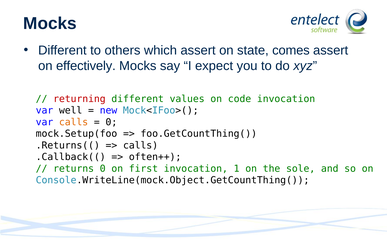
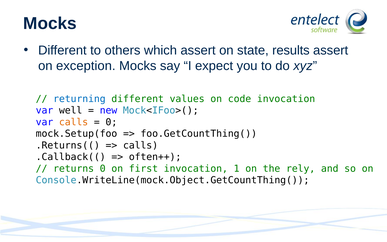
comes: comes -> results
effectively: effectively -> exception
returning colour: red -> blue
sole: sole -> rely
